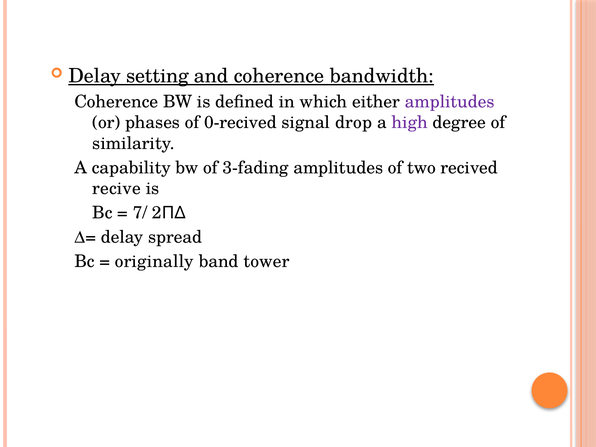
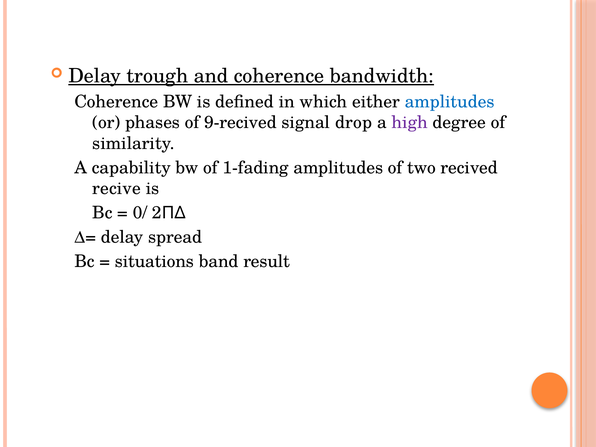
setting: setting -> trough
amplitudes at (450, 102) colour: purple -> blue
0-recived: 0-recived -> 9-recived
3-fading: 3-fading -> 1-fading
7/: 7/ -> 0/
originally: originally -> situations
tower: tower -> result
